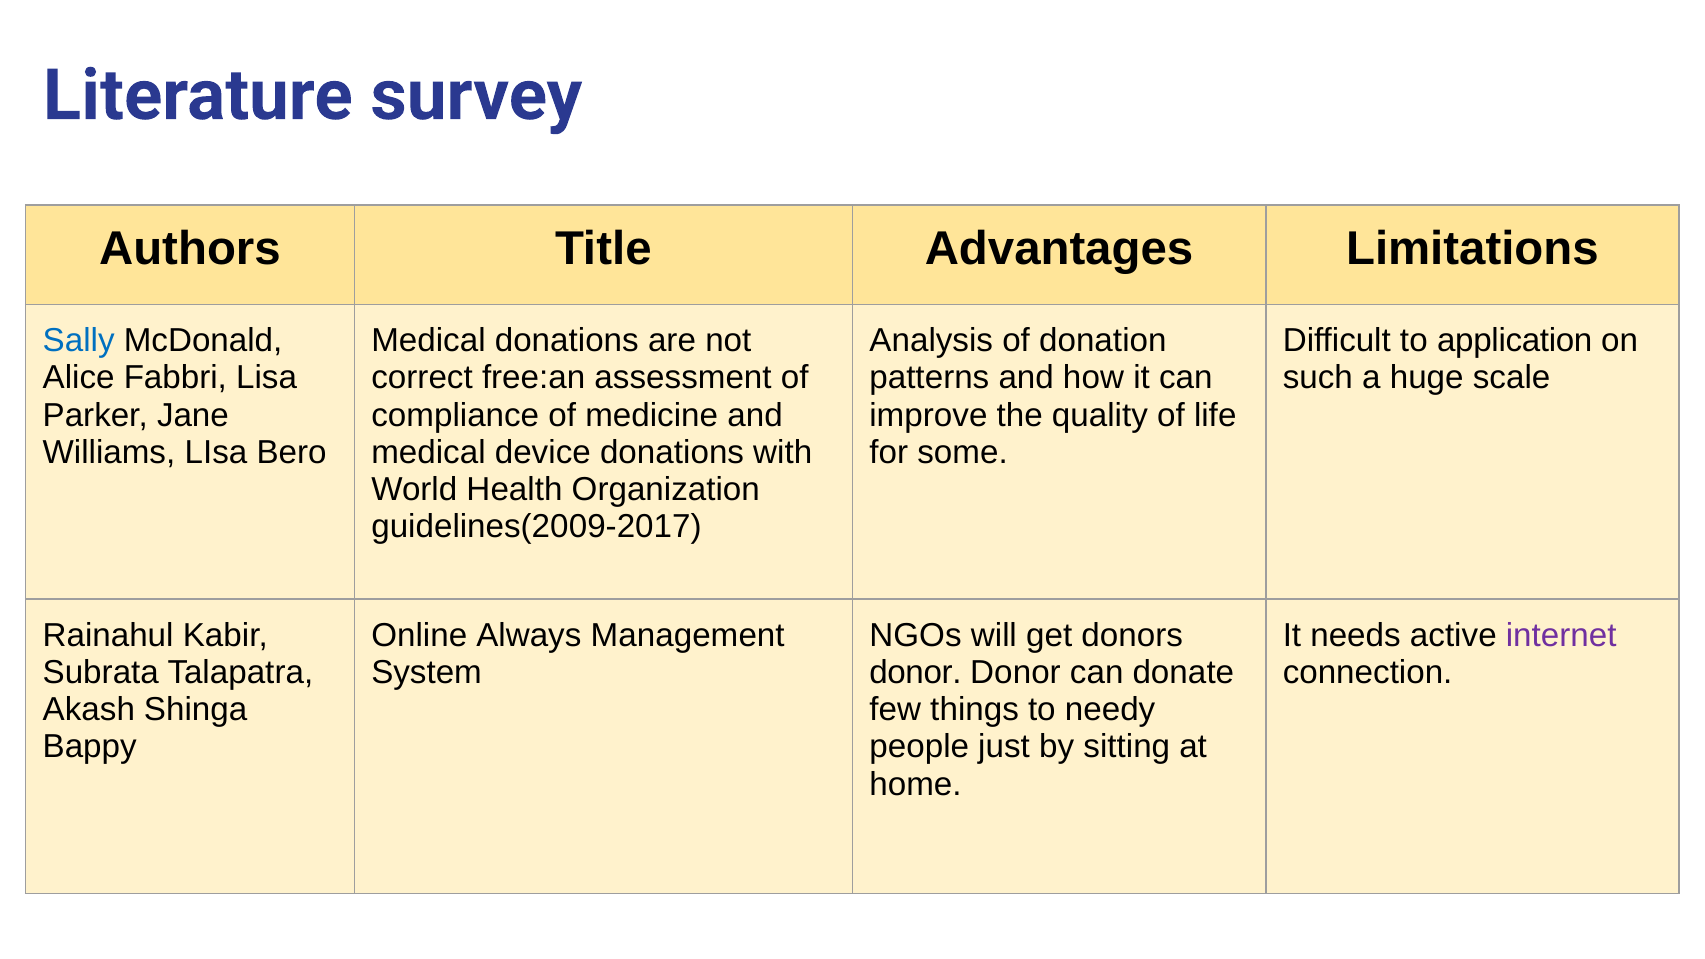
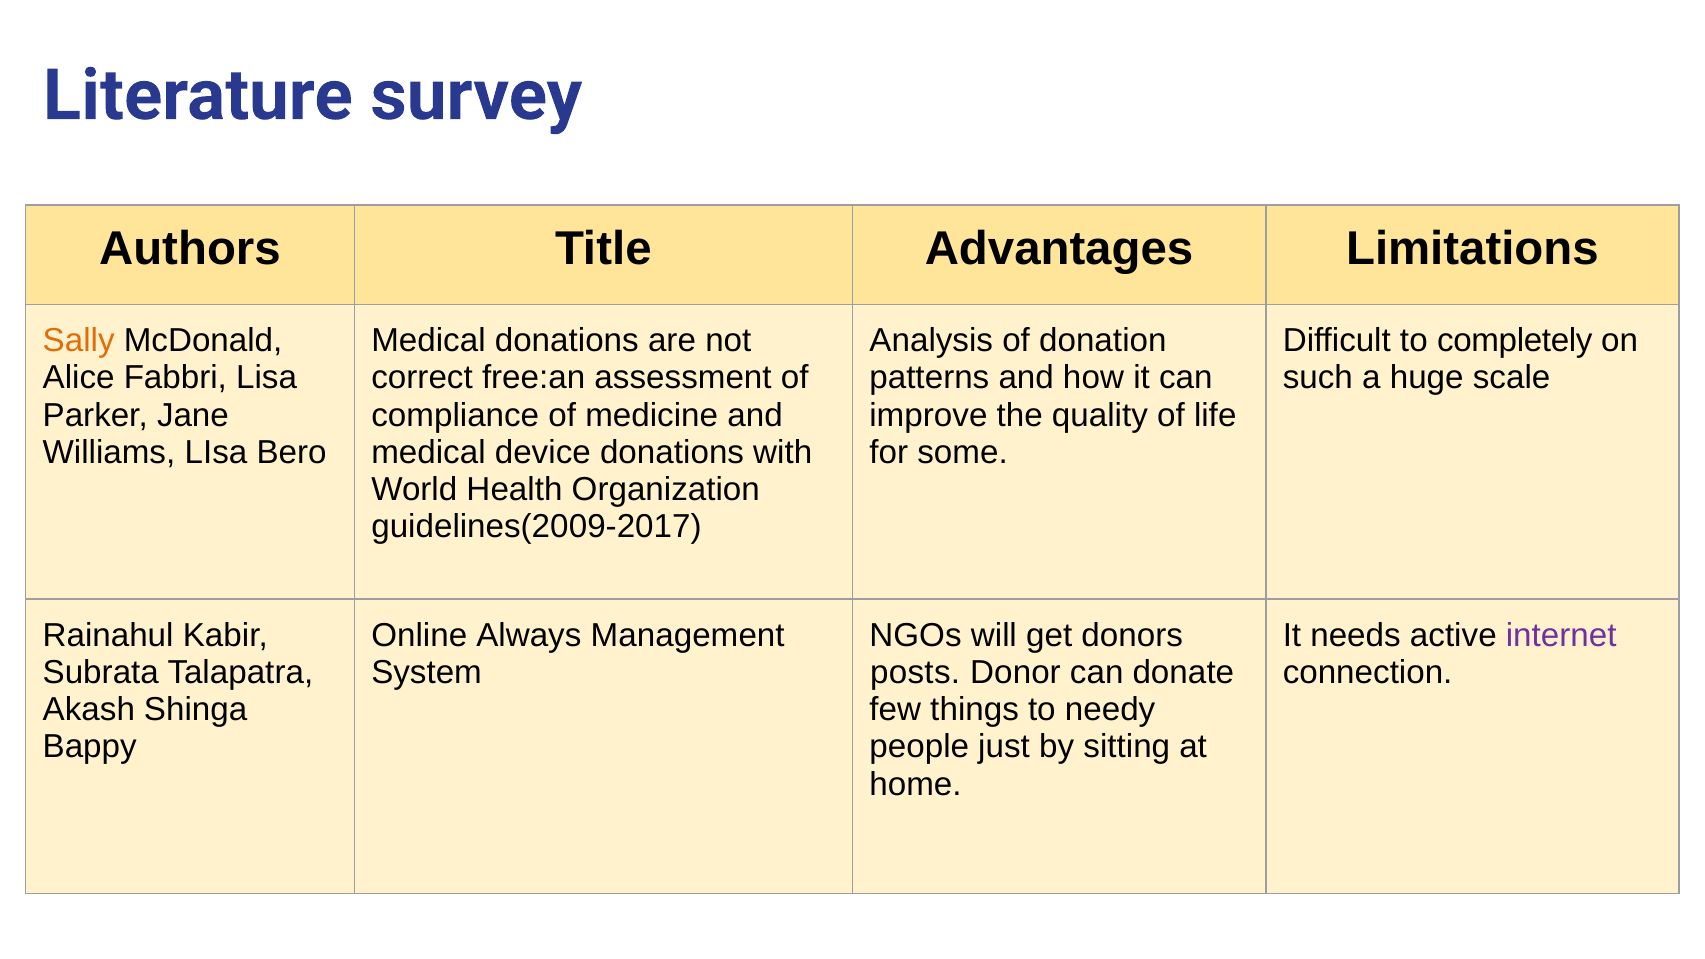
Sally colour: blue -> orange
application: application -> completely
donor at (915, 673): donor -> posts
